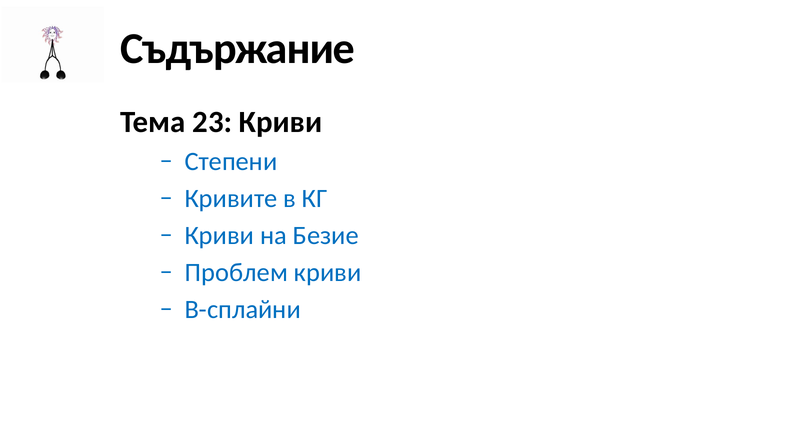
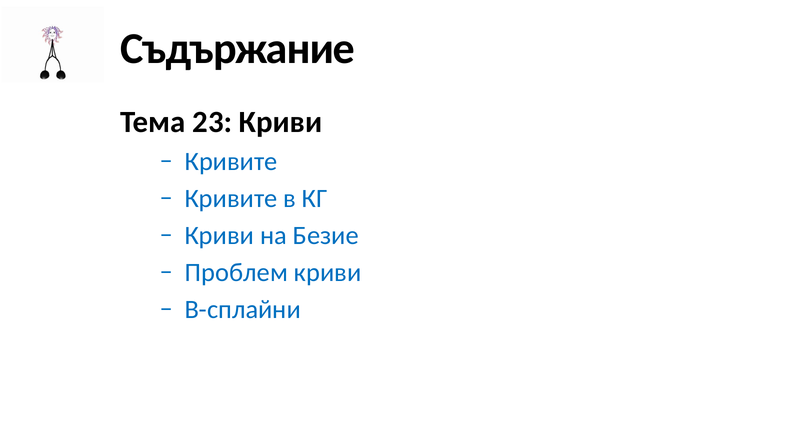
Степени at (231, 161): Степени -> Кривите
